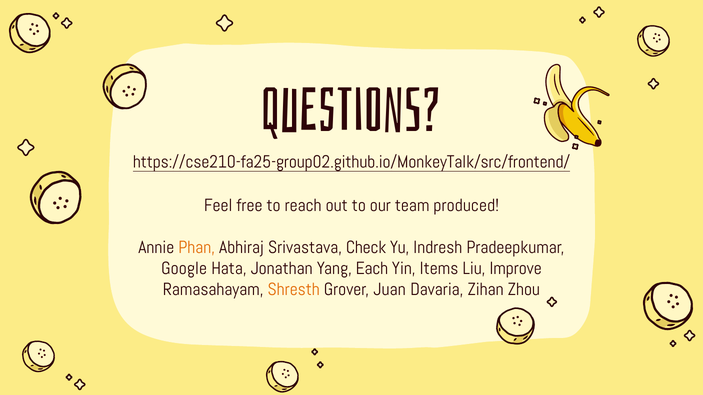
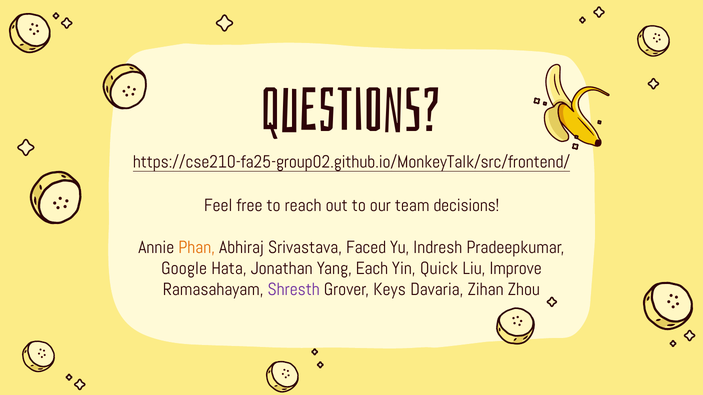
produced: produced -> decisions
Check: Check -> Faced
Items: Items -> Quick
Shresth colour: orange -> purple
Juan: Juan -> Keys
